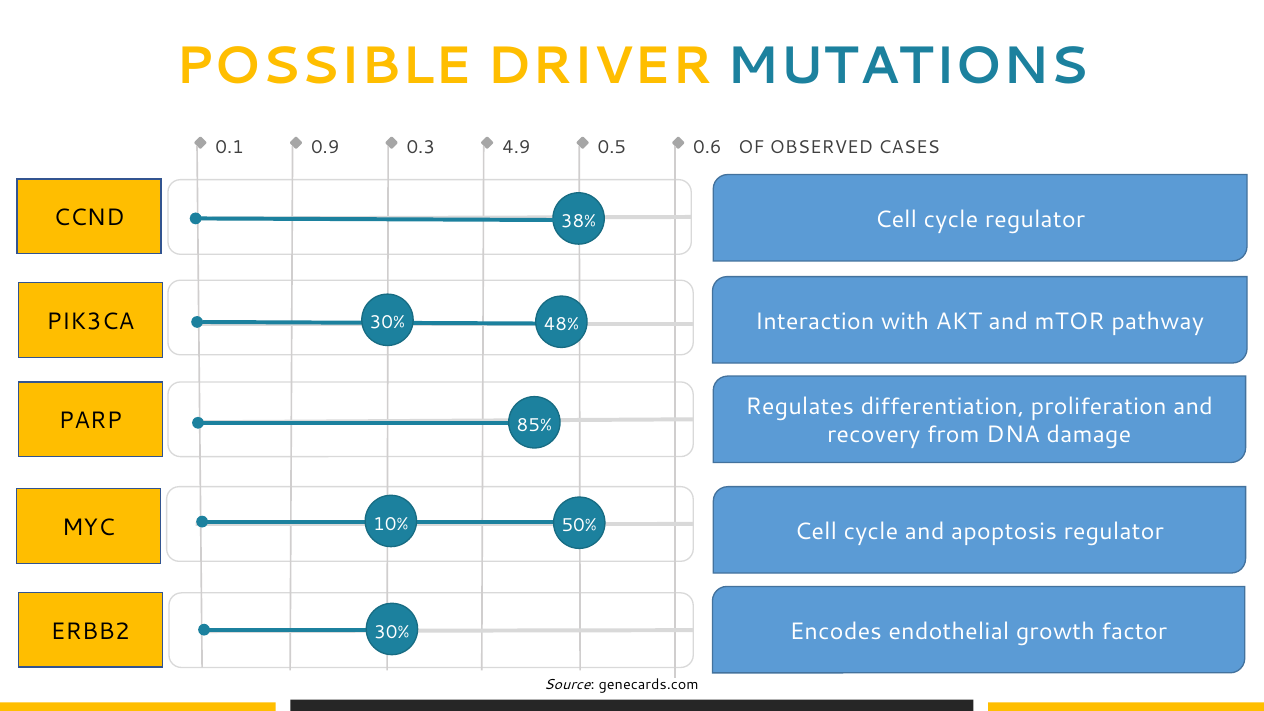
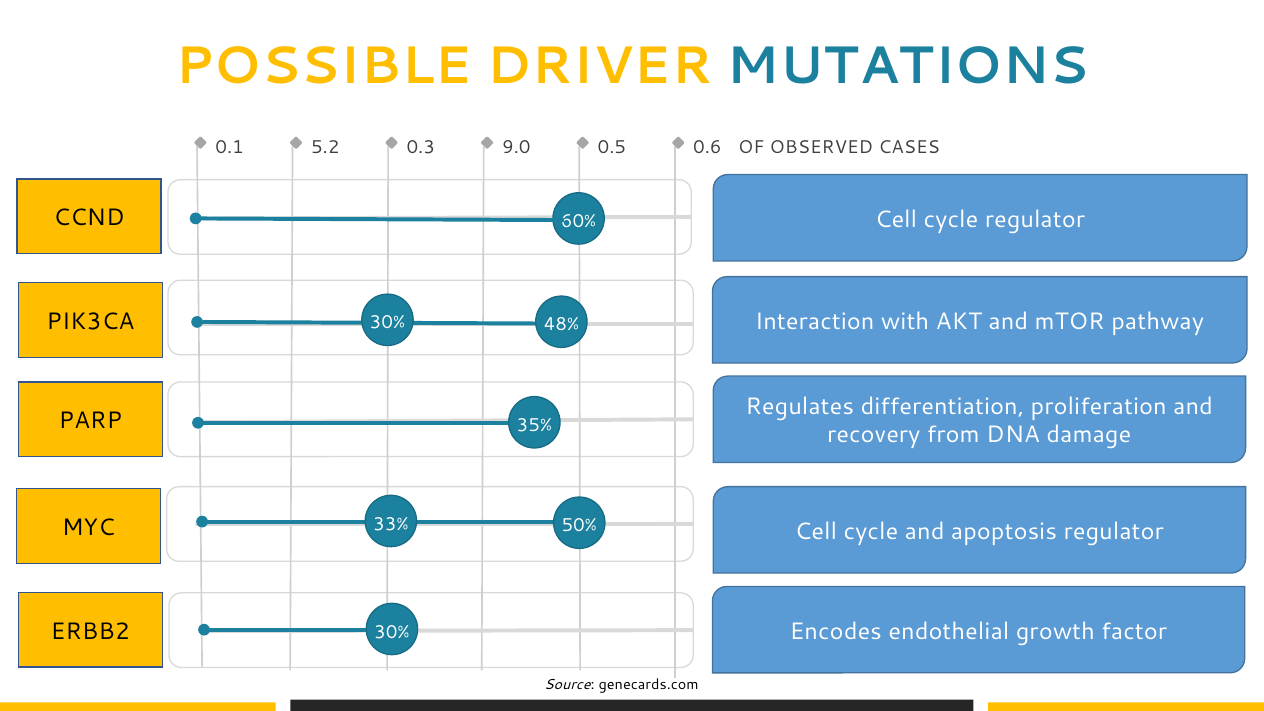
0.9: 0.9 -> 5.2
4.9: 4.9 -> 9.0
38%: 38% -> 60%
85%: 85% -> 35%
10%: 10% -> 33%
